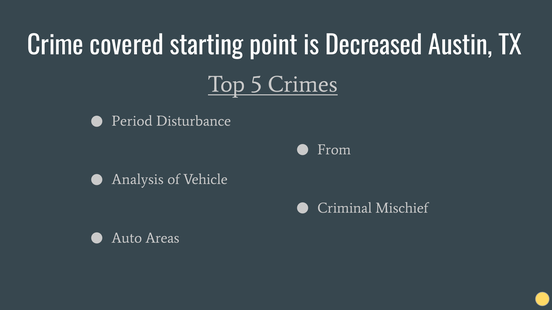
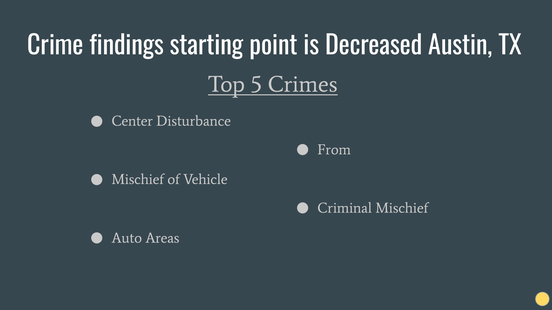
covered: covered -> findings
Period: Period -> Center
Analysis at (138, 180): Analysis -> Mischief
